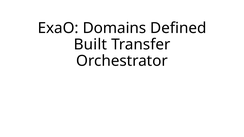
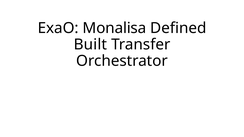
Domains: Domains -> Monalisa
